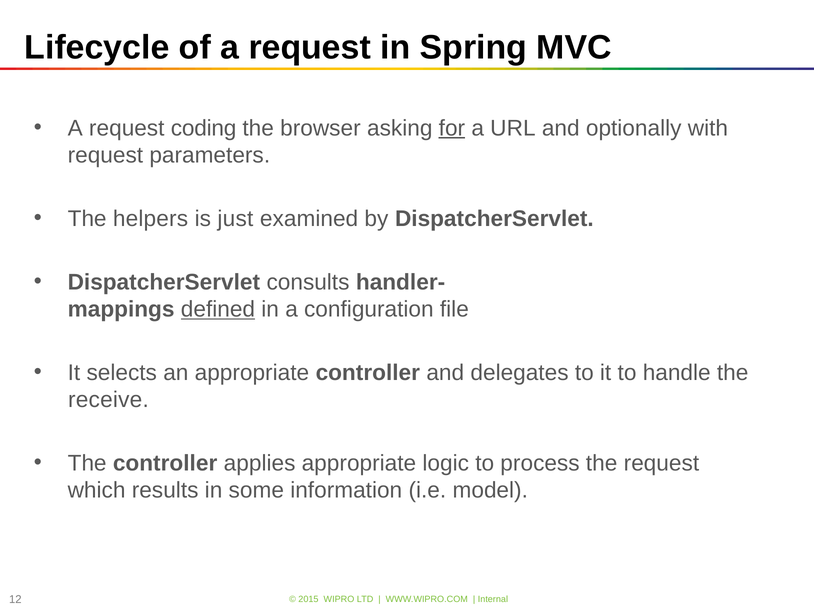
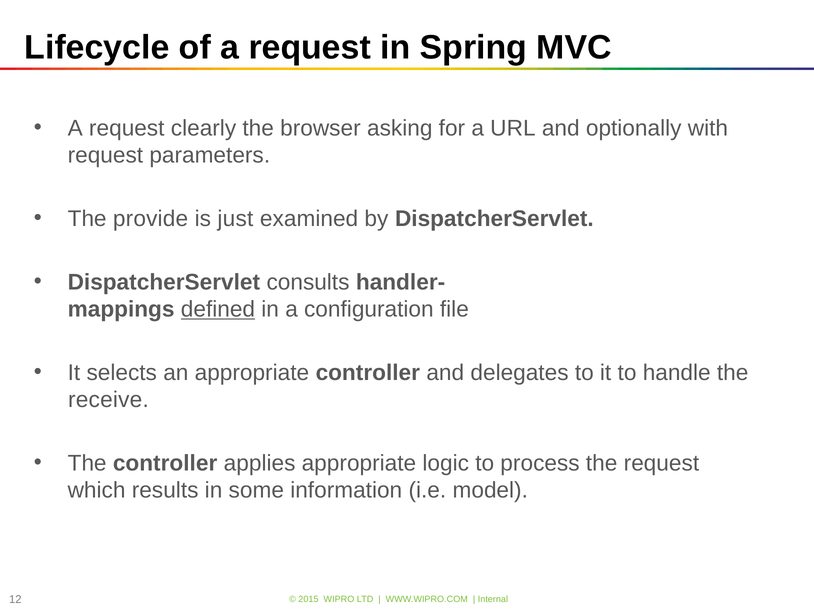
coding: coding -> clearly
for underline: present -> none
helpers: helpers -> provide
